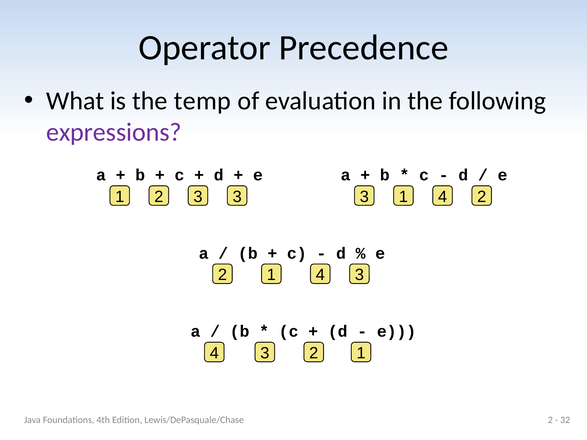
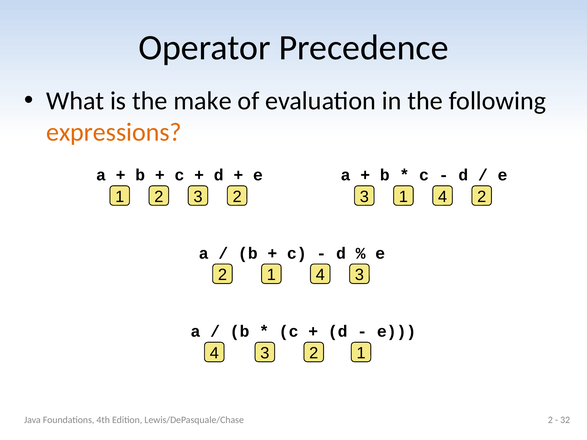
temp: temp -> make
expressions colour: purple -> orange
3 at (237, 197): 3 -> 2
